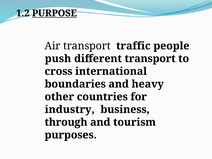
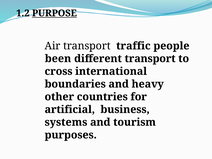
push: push -> been
industry: industry -> artificial
through: through -> systems
